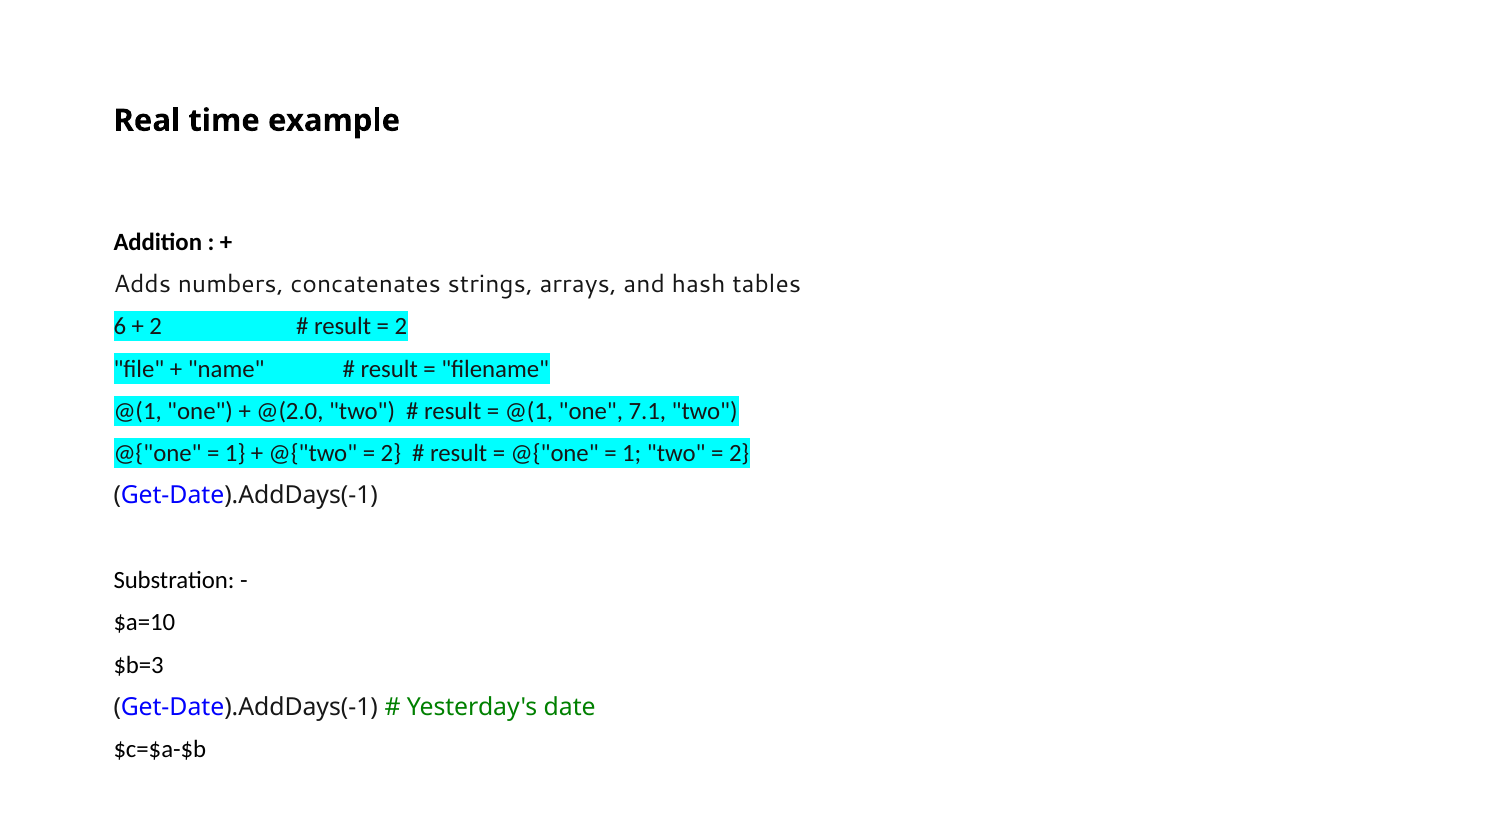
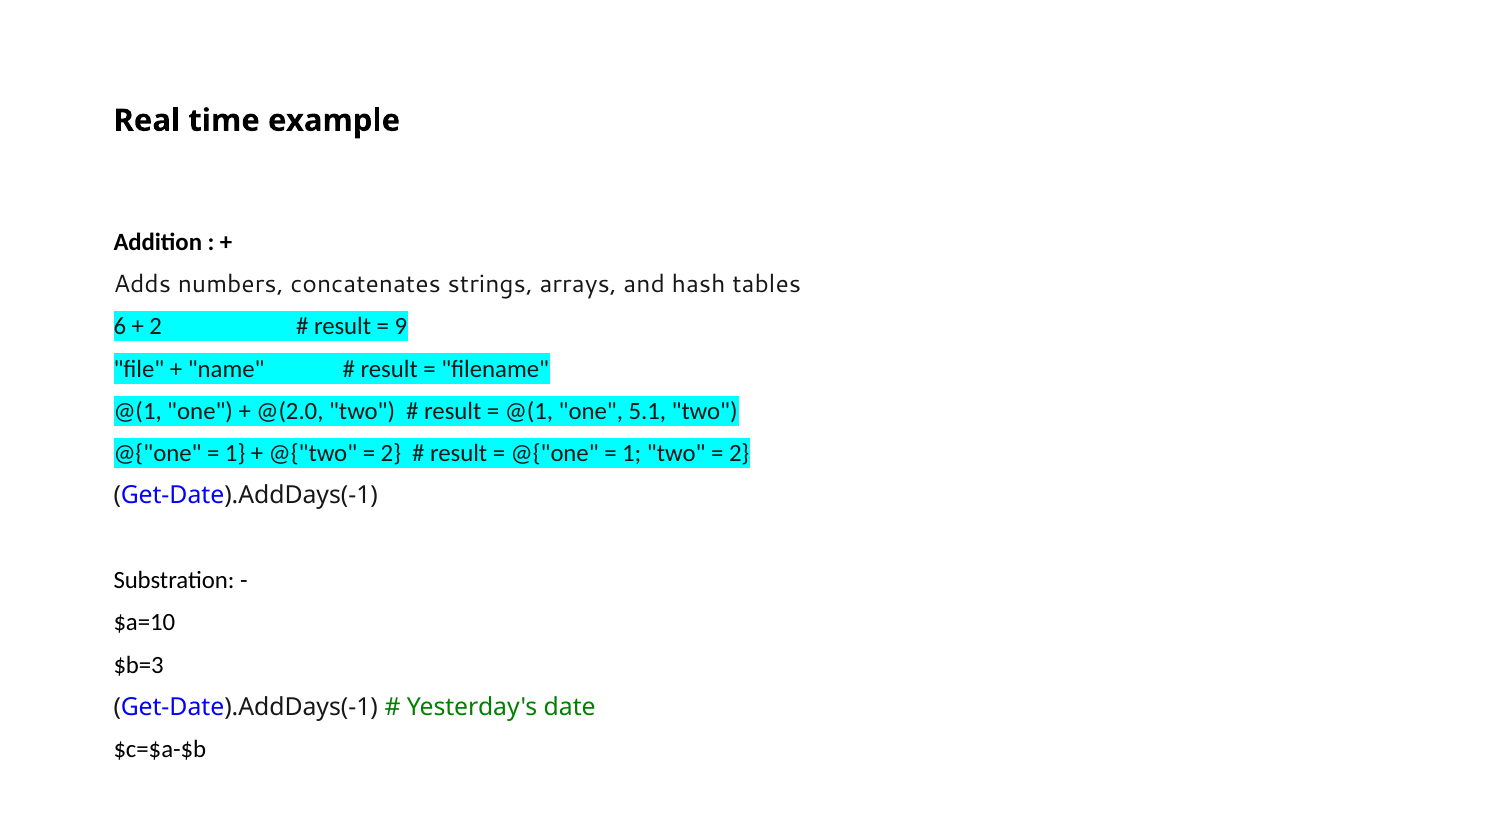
2 at (401, 326): 2 -> 9
7.1: 7.1 -> 5.1
